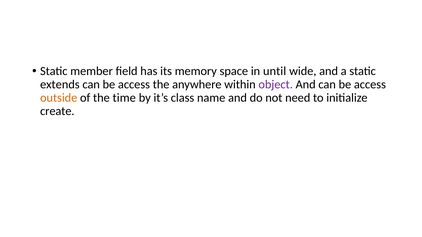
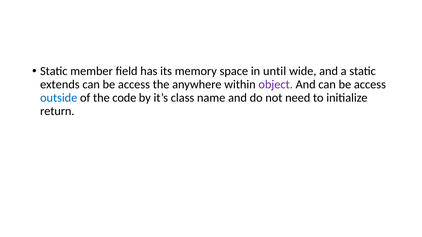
outside colour: orange -> blue
time: time -> code
create: create -> return
